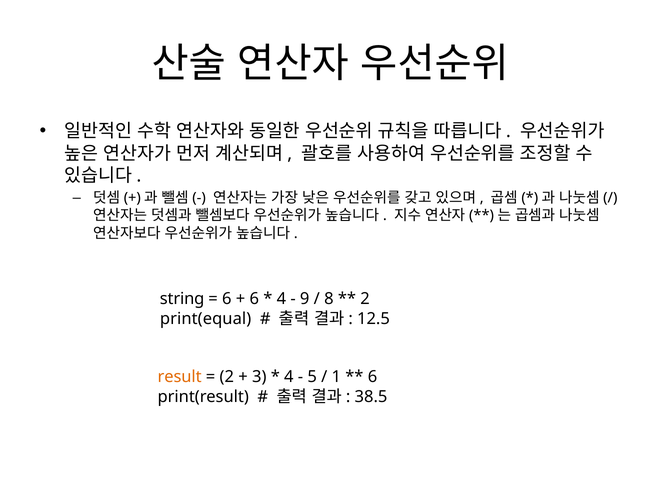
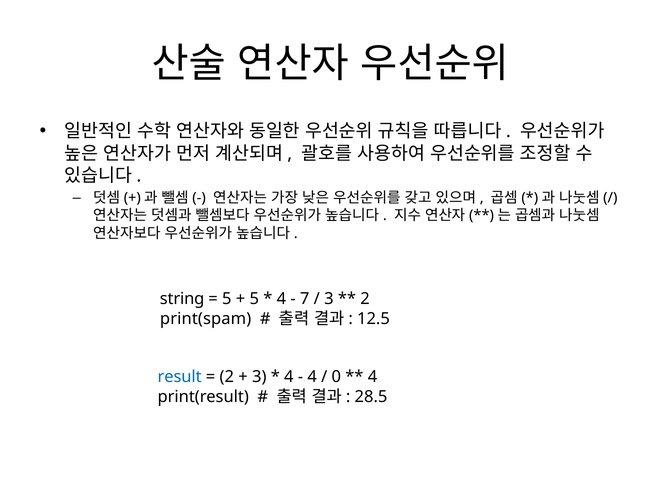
6 at (227, 299): 6 -> 5
6 at (254, 299): 6 -> 5
9: 9 -> 7
8 at (329, 299): 8 -> 3
print(equal: print(equal -> print(spam
result colour: orange -> blue
5 at (312, 377): 5 -> 4
1: 1 -> 0
6 at (373, 377): 6 -> 4
38.5: 38.5 -> 28.5
